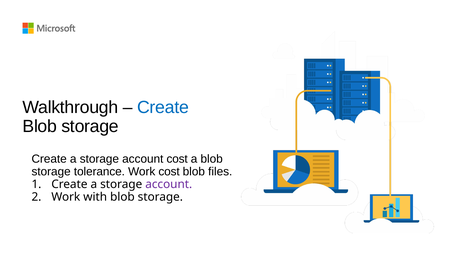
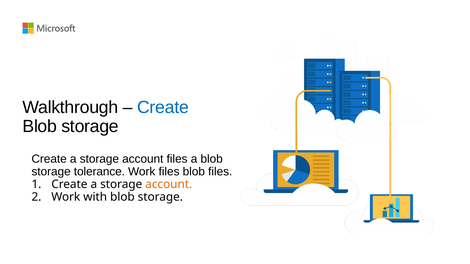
account cost: cost -> files
Work cost: cost -> files
account at (169, 184) colour: purple -> orange
